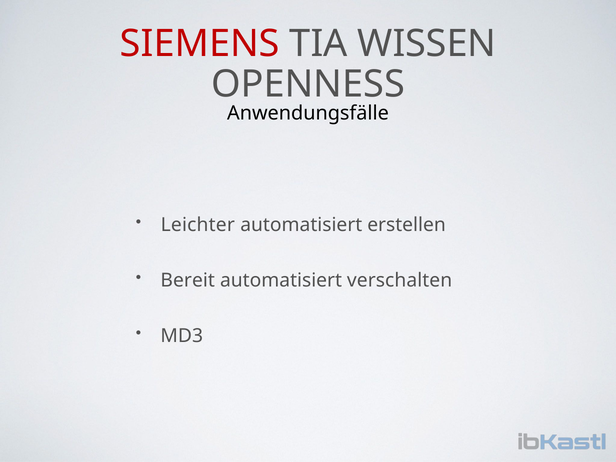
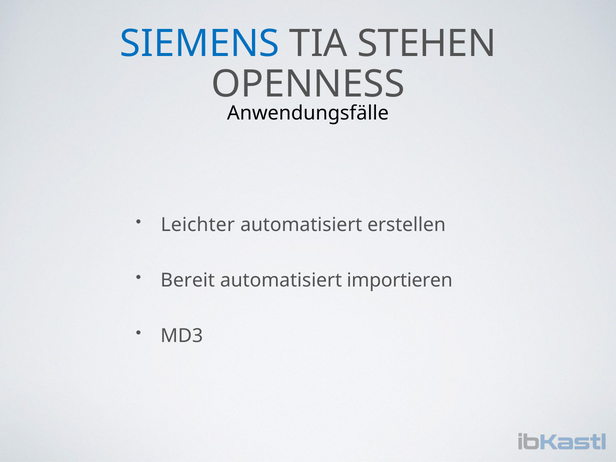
SIEMENS colour: red -> blue
WISSEN: WISSEN -> STEHEN
verschalten: verschalten -> importieren
